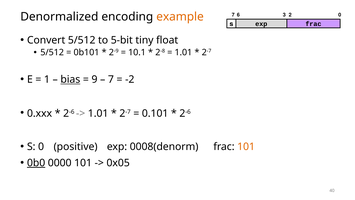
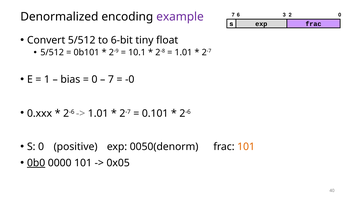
example colour: orange -> purple
5-bit: 5-bit -> 6-bit
bias underline: present -> none
9 at (94, 79): 9 -> 0
-2: -2 -> -0
0008(denorm: 0008(denorm -> 0050(denorm
